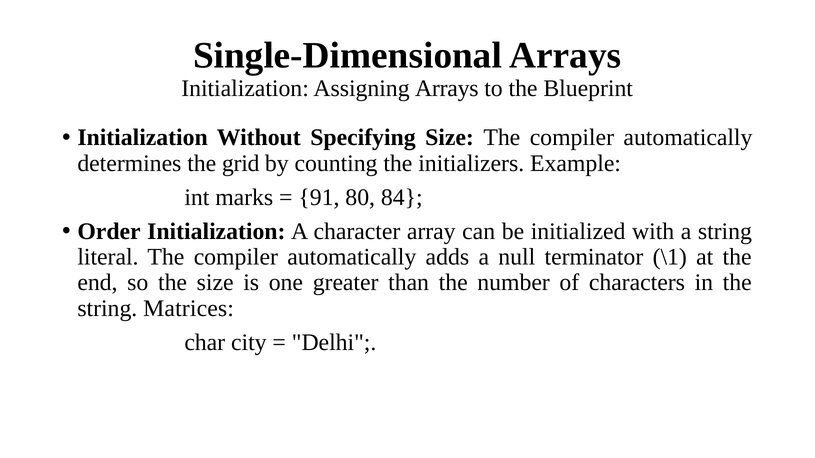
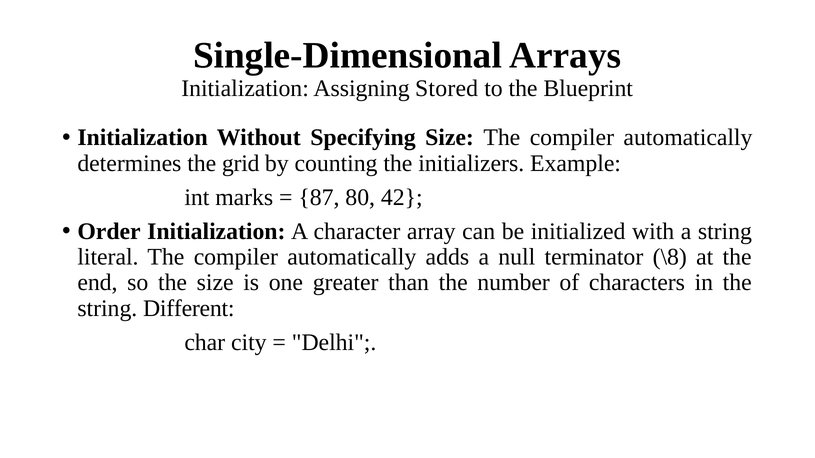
Assigning Arrays: Arrays -> Stored
91: 91 -> 87
84: 84 -> 42
\1: \1 -> \8
Matrices: Matrices -> Different
